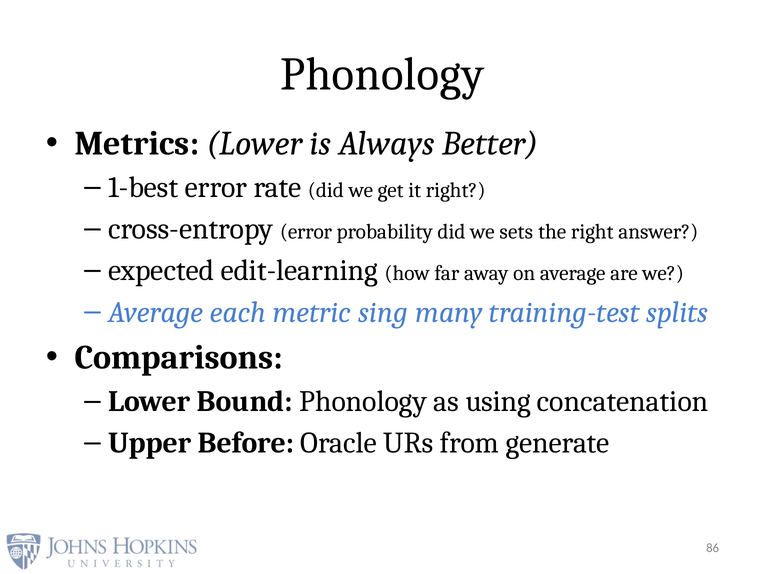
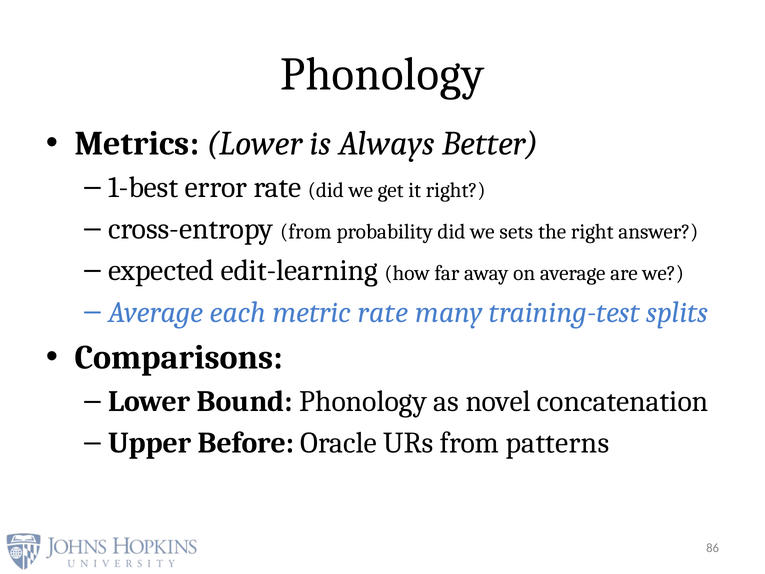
cross-entropy error: error -> from
metric sing: sing -> rate
using: using -> novel
generate: generate -> patterns
